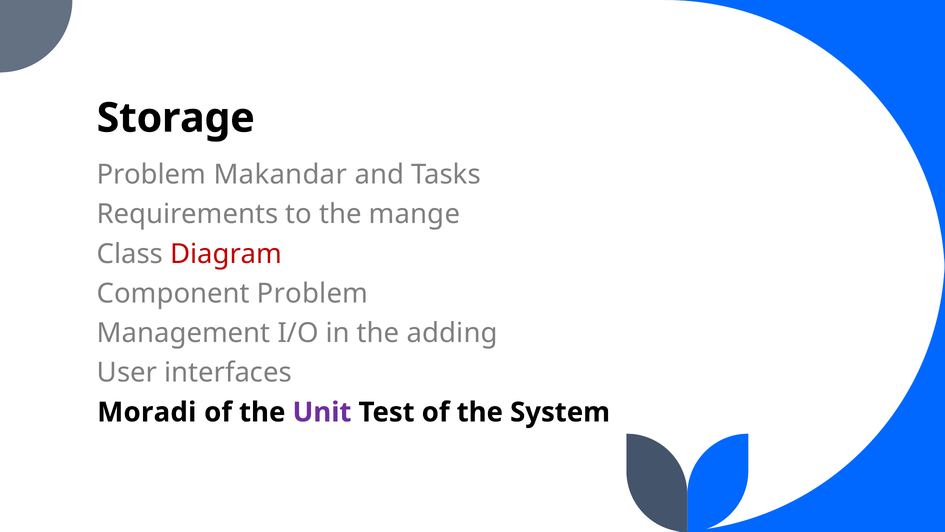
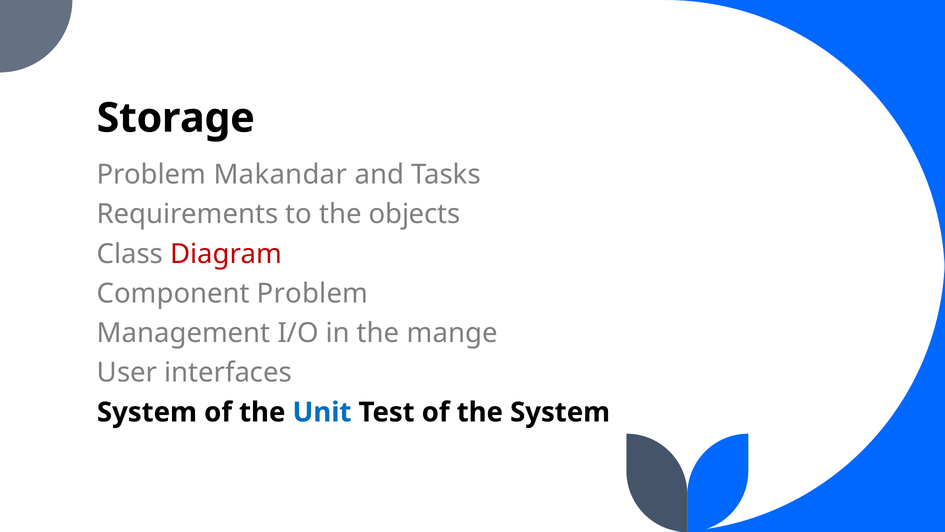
mange: mange -> objects
adding: adding -> mange
Moradi at (147, 412): Moradi -> System
Unit colour: purple -> blue
